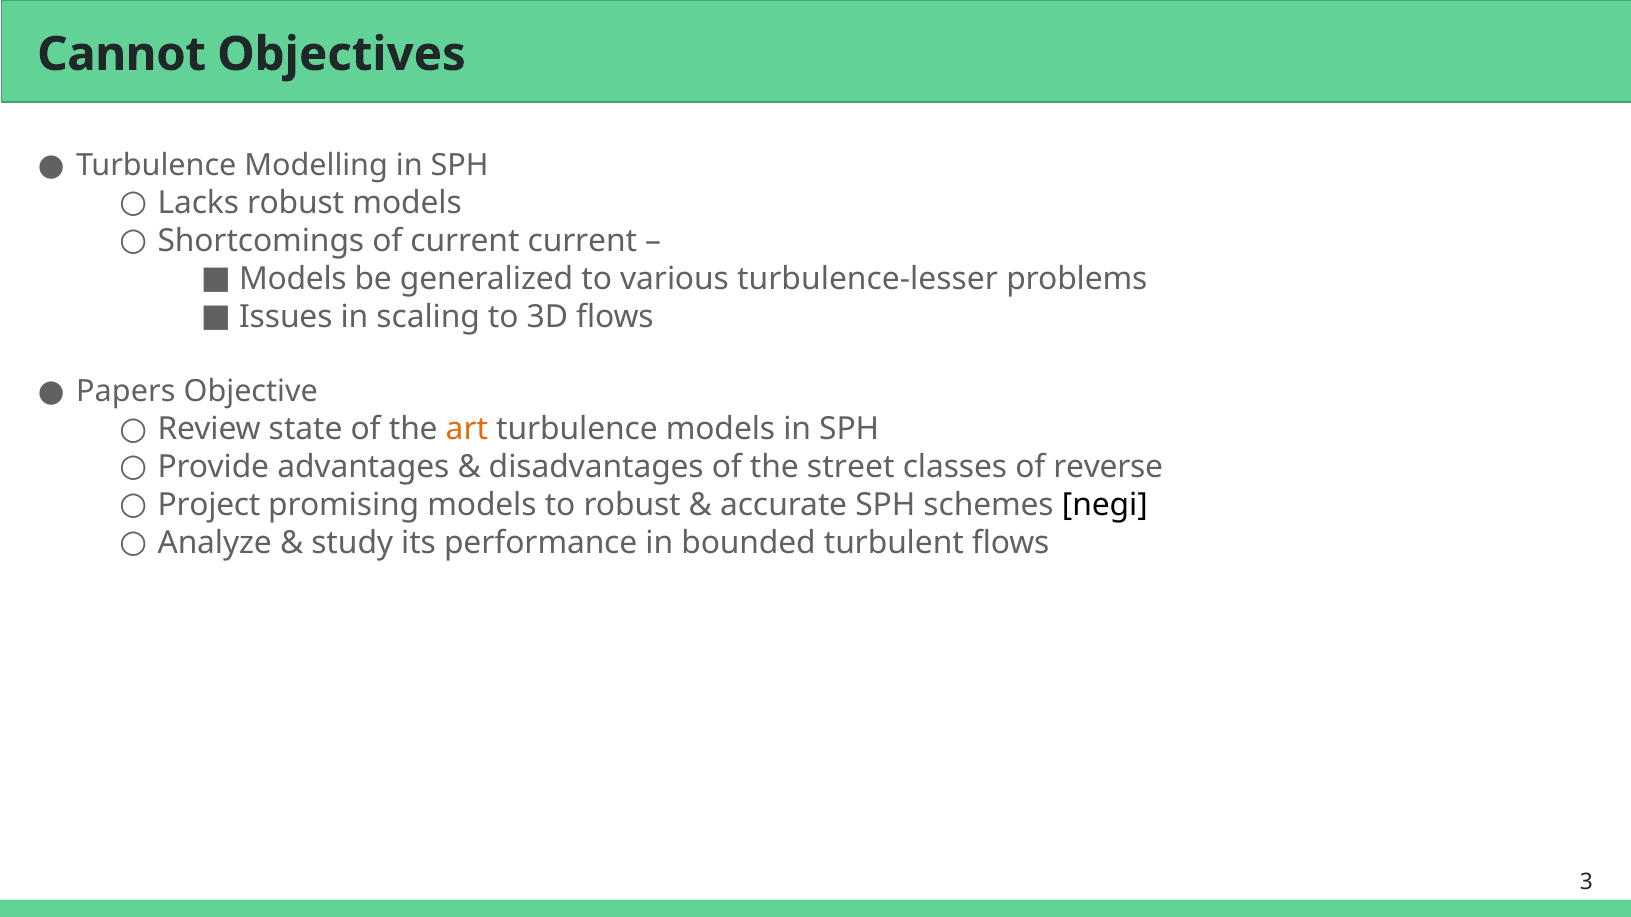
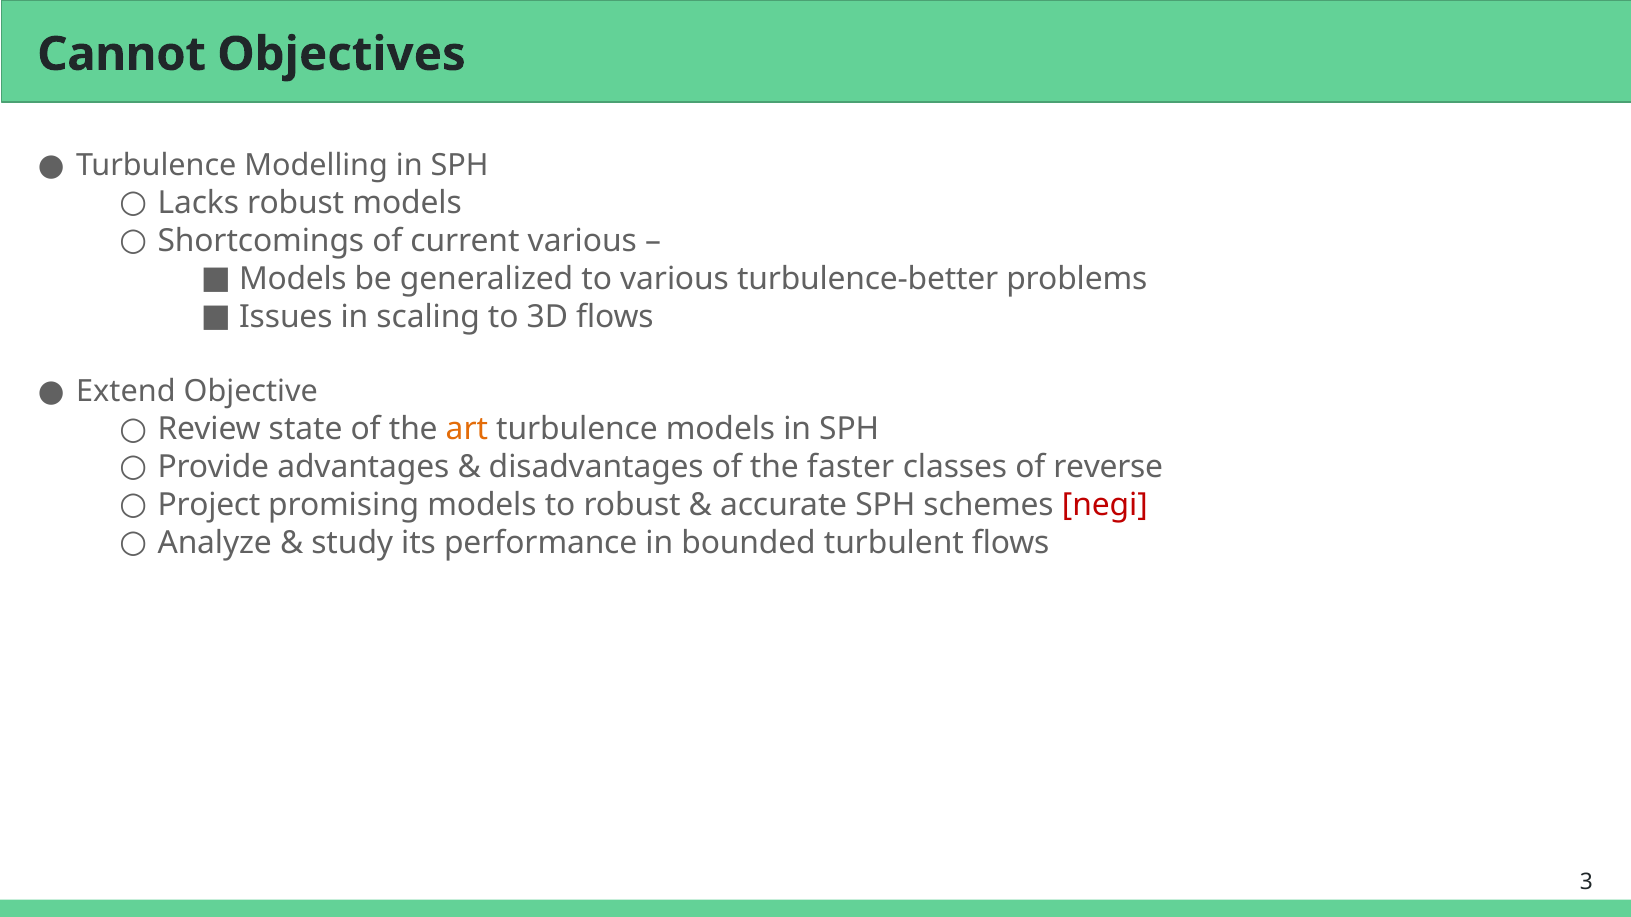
current current: current -> various
turbulence-lesser: turbulence-lesser -> turbulence-better
Papers: Papers -> Extend
street: street -> faster
negi colour: black -> red
